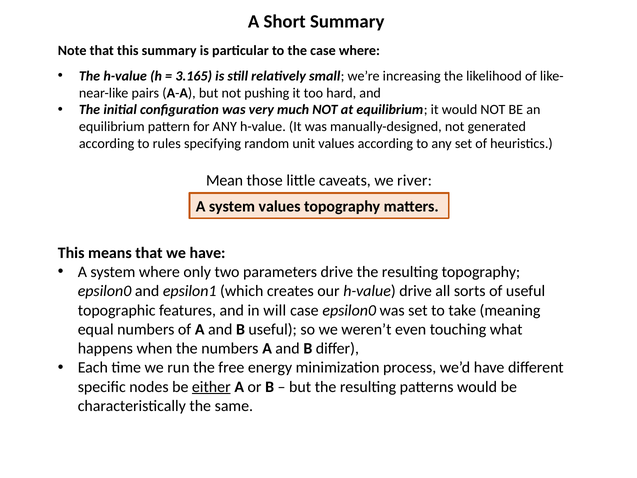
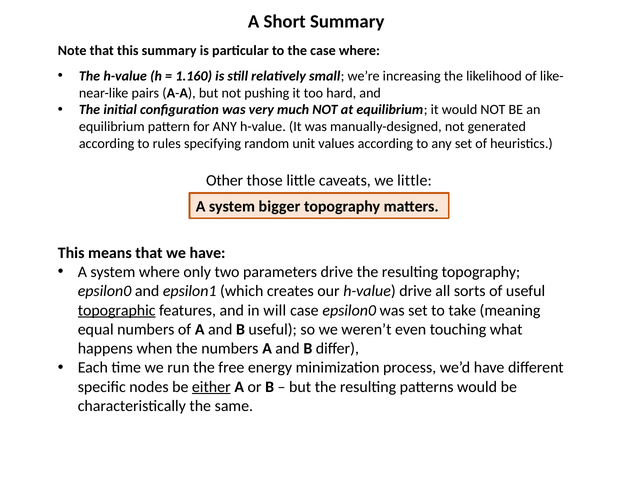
3.165: 3.165 -> 1.160
Mean: Mean -> Other
we river: river -> little
system values: values -> bigger
topographic underline: none -> present
